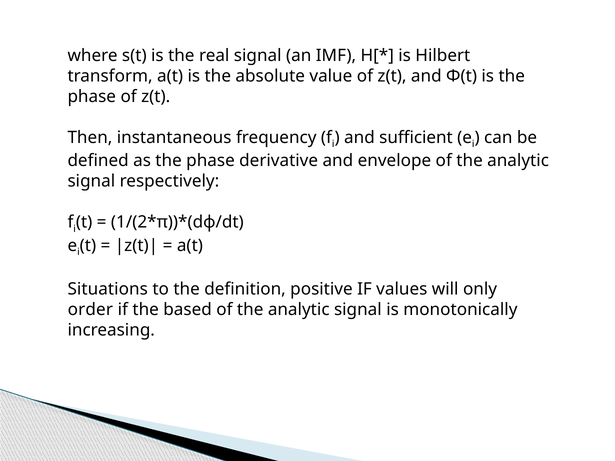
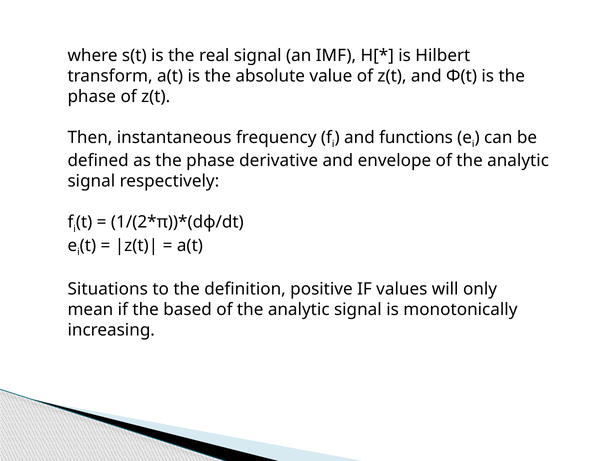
sufficient: sufficient -> functions
order: order -> mean
